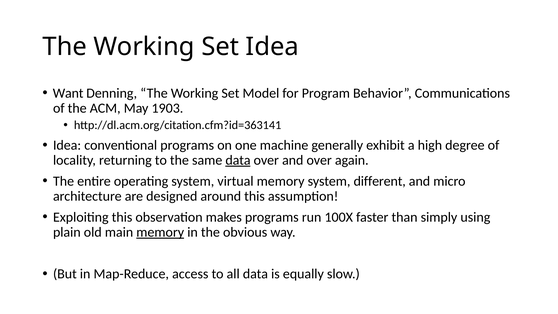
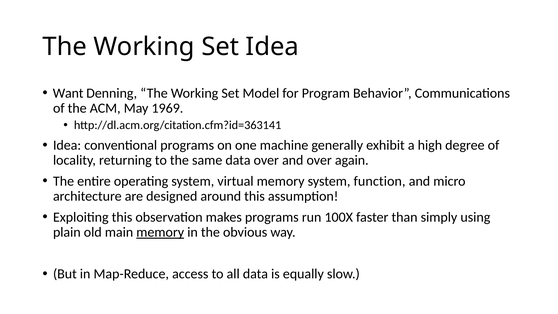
1903: 1903 -> 1969
data at (238, 160) underline: present -> none
different: different -> function
